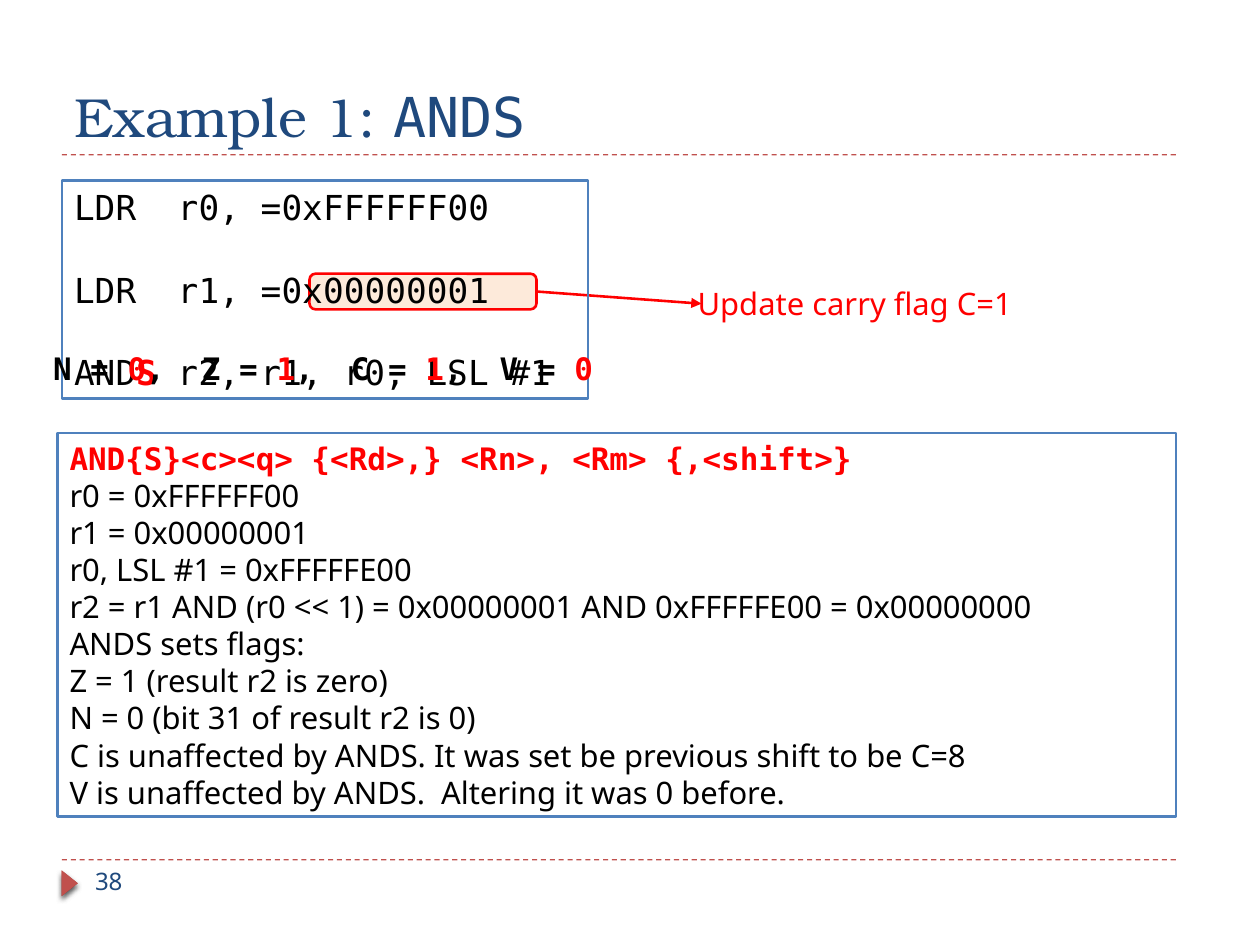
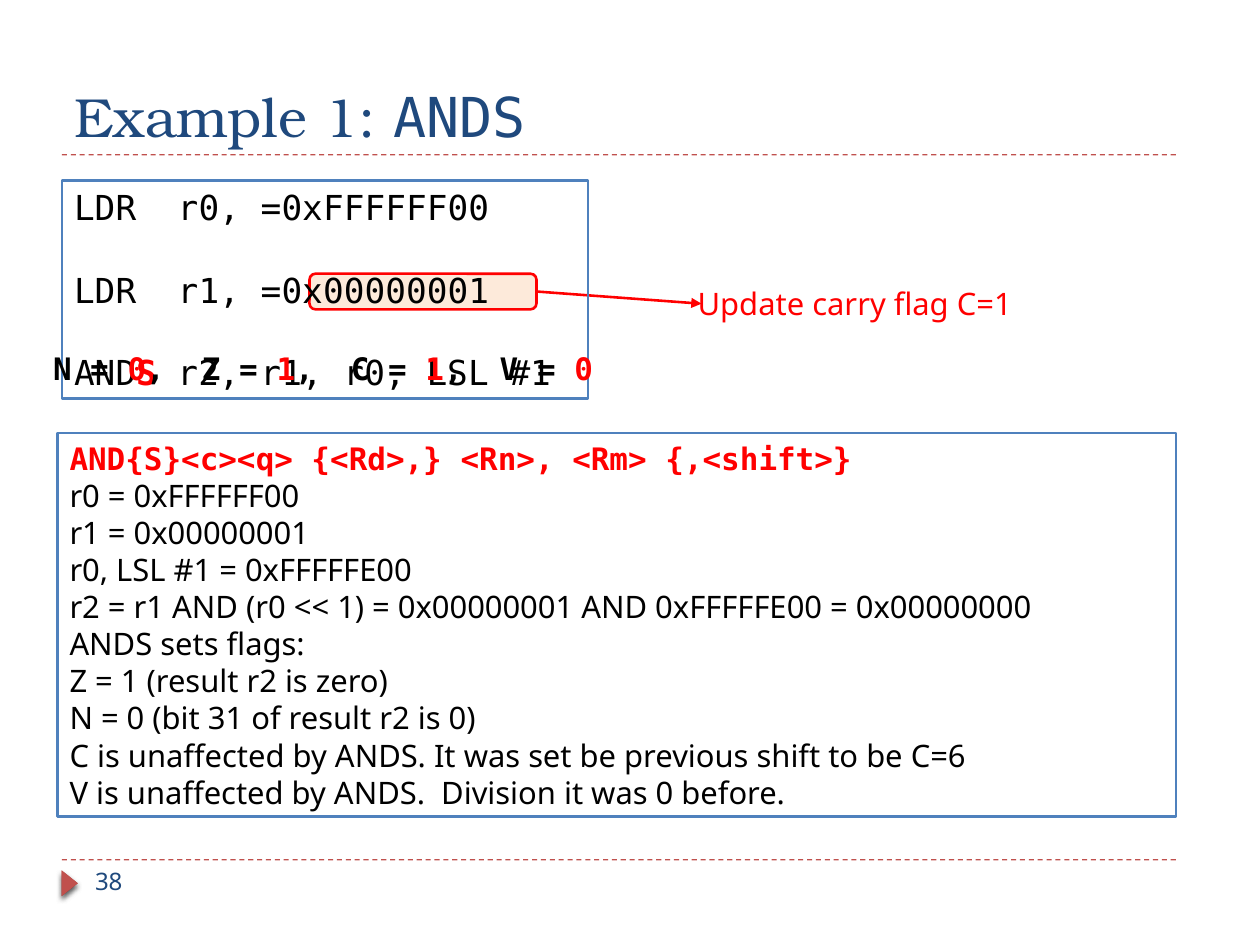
C=8: C=8 -> C=6
Altering: Altering -> Division
